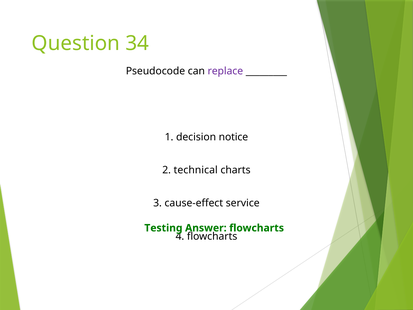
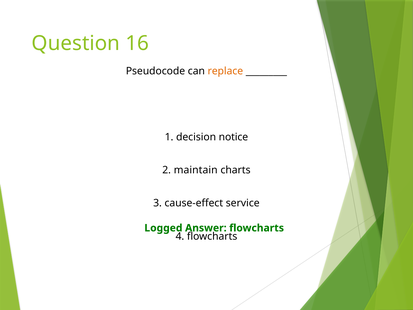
34: 34 -> 16
replace colour: purple -> orange
technical: technical -> maintain
Testing: Testing -> Logged
